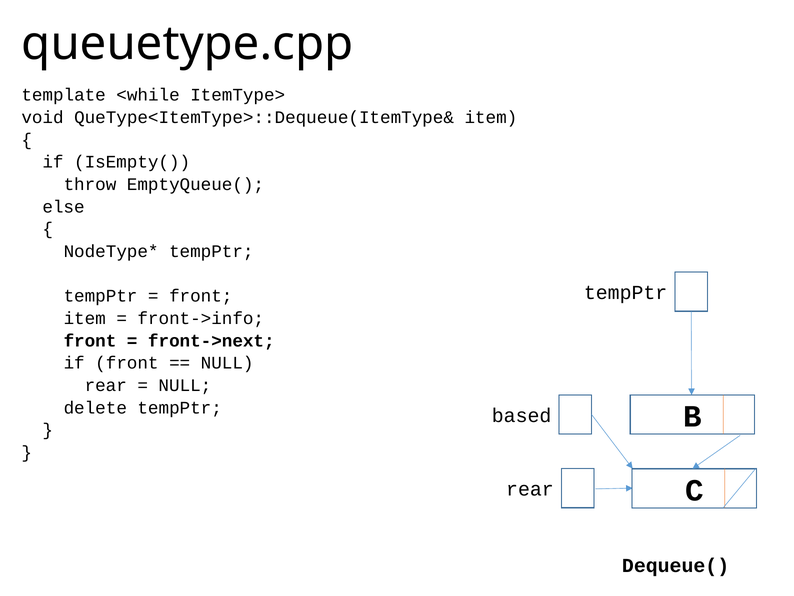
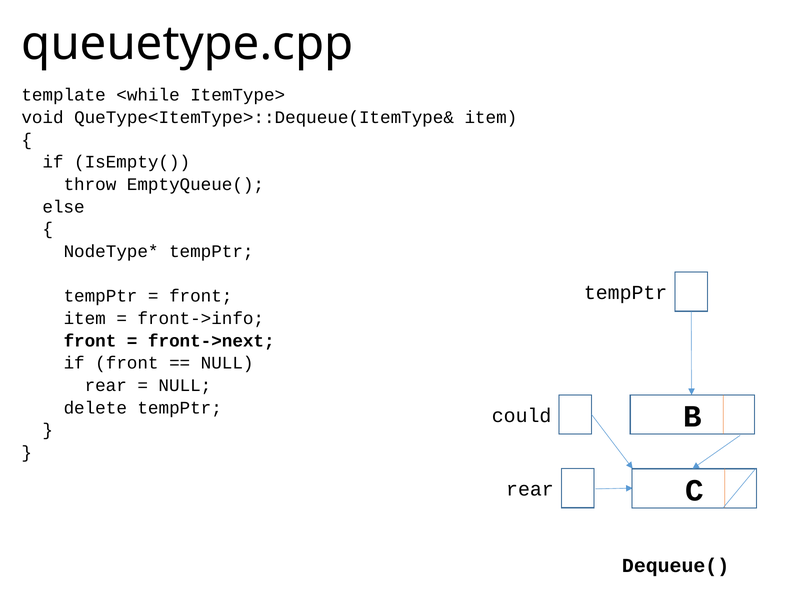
based: based -> could
